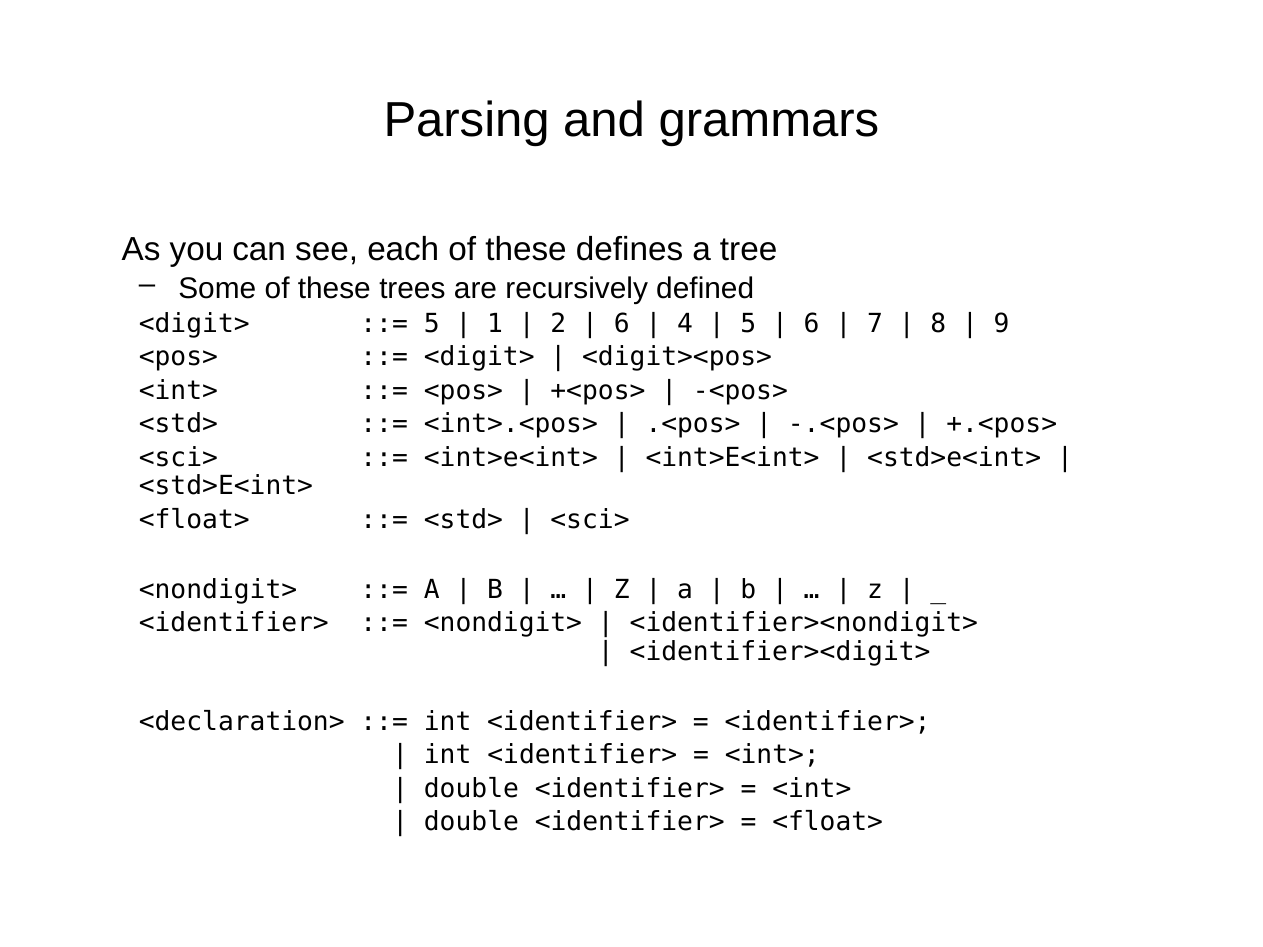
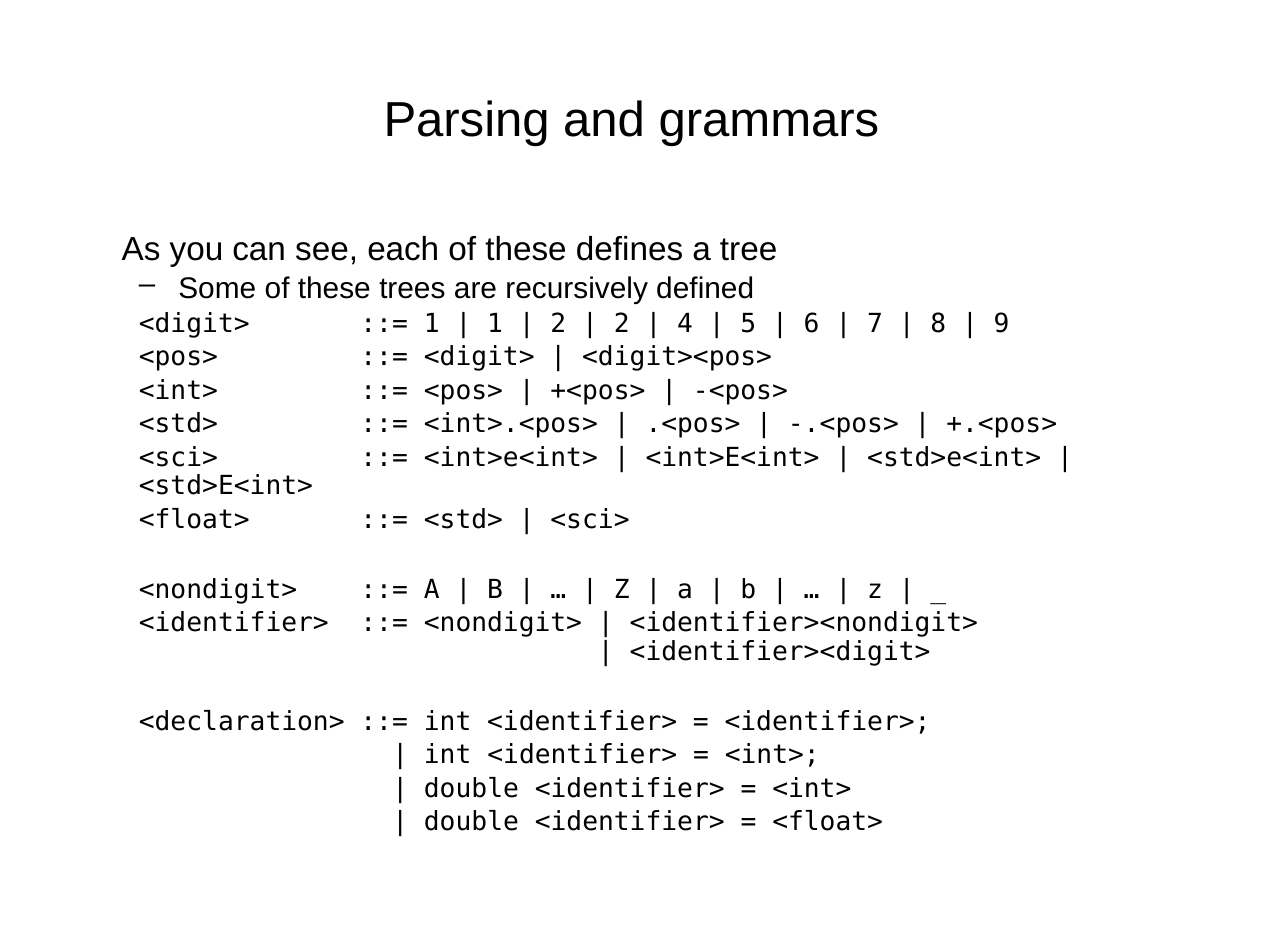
5 at (432, 324): 5 -> 1
6 at (622, 324): 6 -> 2
